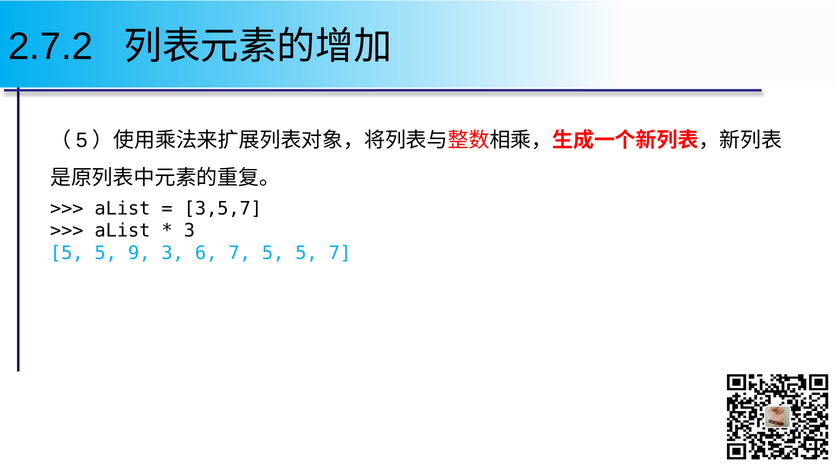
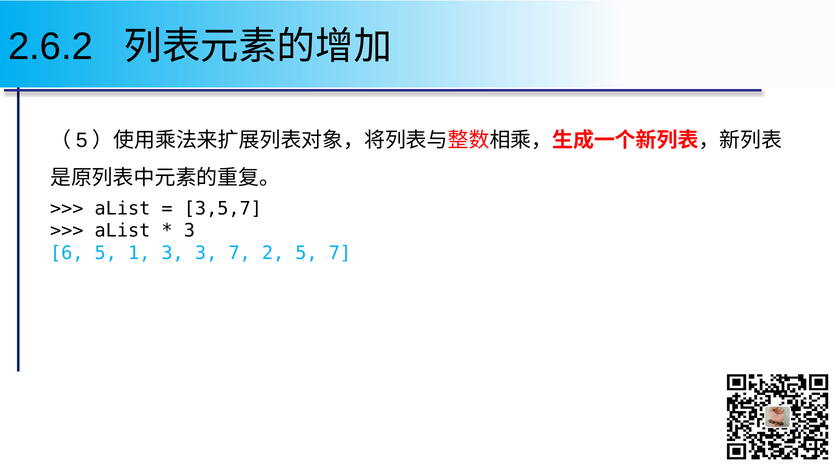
2.7.2: 2.7.2 -> 2.6.2
5 at (67, 253): 5 -> 6
9: 9 -> 1
3 6: 6 -> 3
7 5: 5 -> 2
